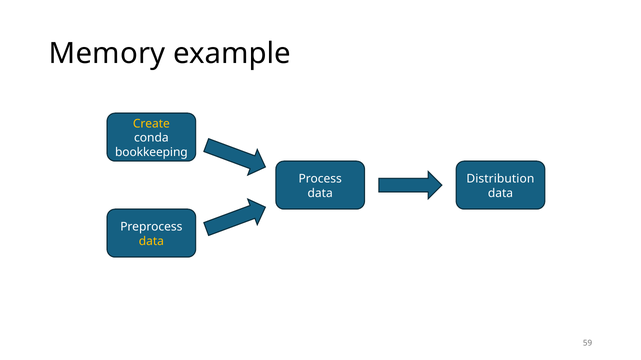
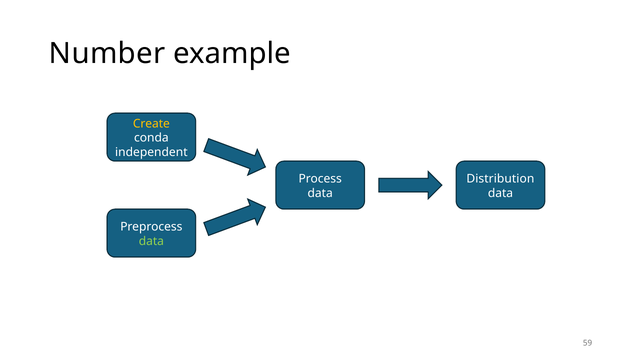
Memory: Memory -> Number
bookkeeping: bookkeeping -> independent
data at (151, 242) colour: yellow -> light green
